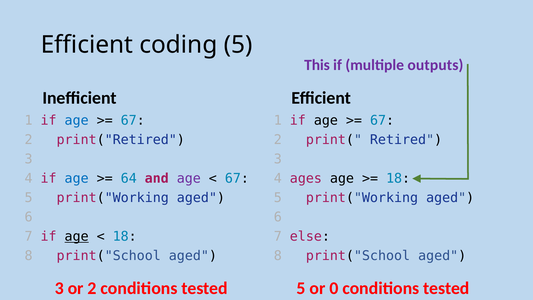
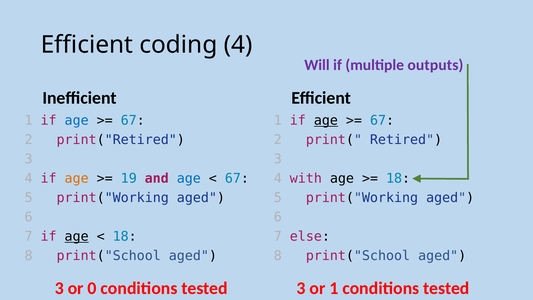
coding 5: 5 -> 4
This: This -> Will
age at (326, 120) underline: none -> present
age at (77, 178) colour: blue -> orange
64: 64 -> 19
age at (189, 178) colour: purple -> blue
ages: ages -> with
or 2: 2 -> 0
tested 5: 5 -> 3
or 0: 0 -> 1
